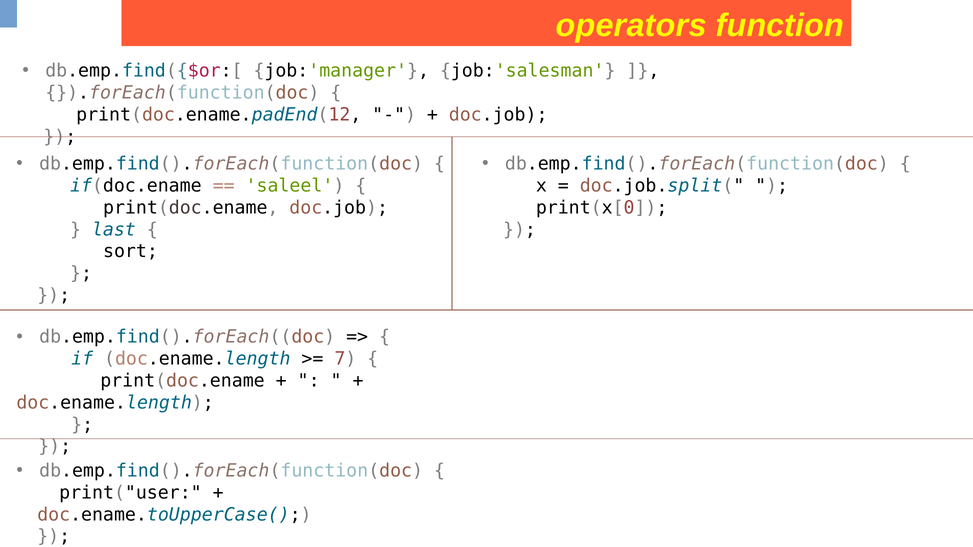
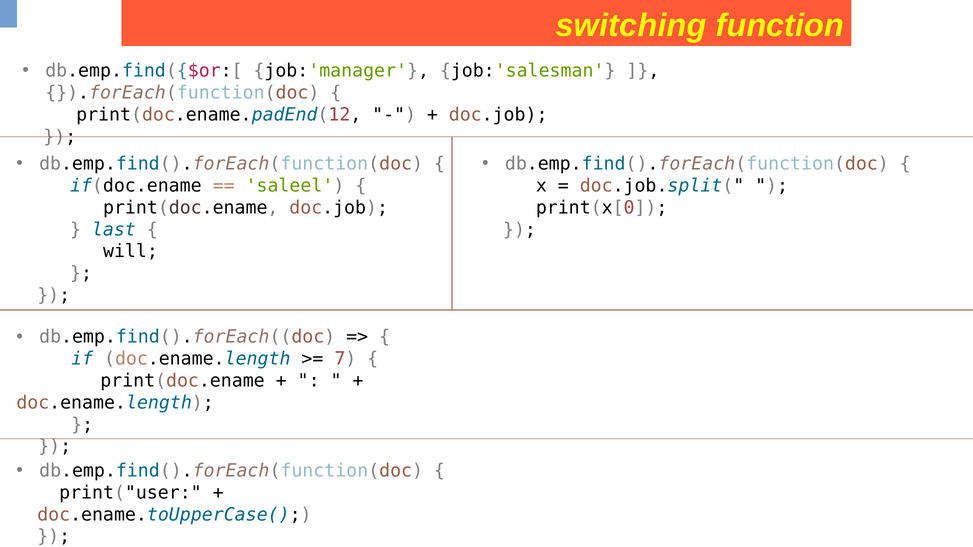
operators: operators -> switching
sort: sort -> will
